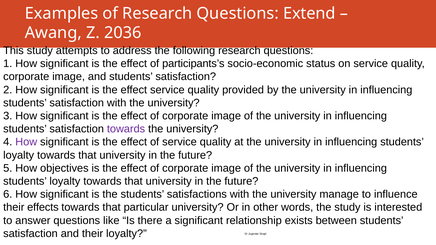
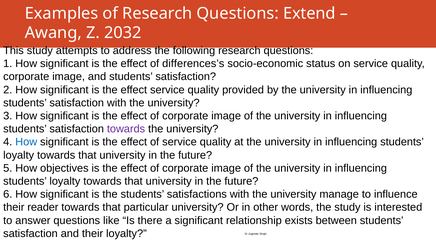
2036: 2036 -> 2032
participants’s: participants’s -> differences’s
How at (26, 142) colour: purple -> blue
effects: effects -> reader
